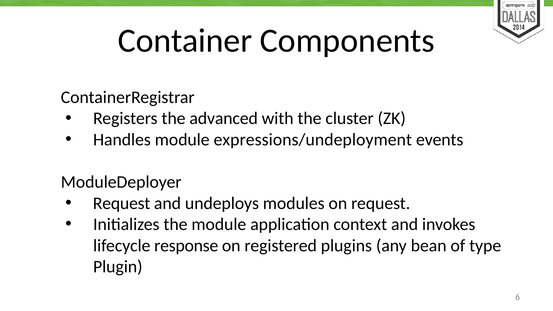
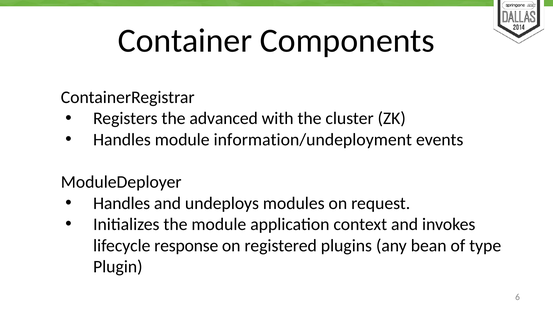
expressions/undeployment: expressions/undeployment -> information/undeployment
Request at (122, 203): Request -> Handles
